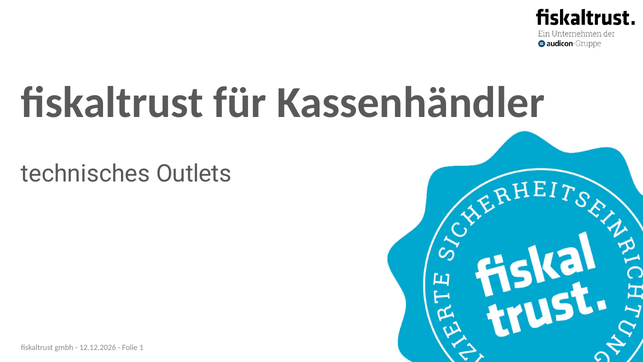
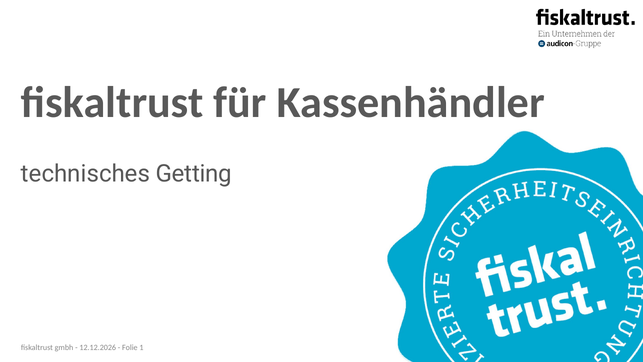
Outlets: Outlets -> Getting
